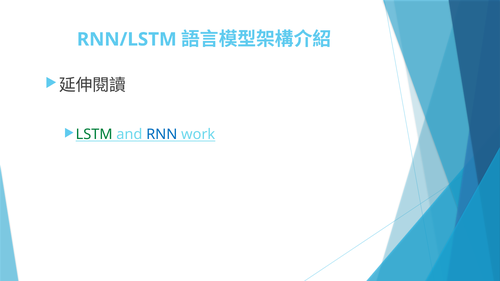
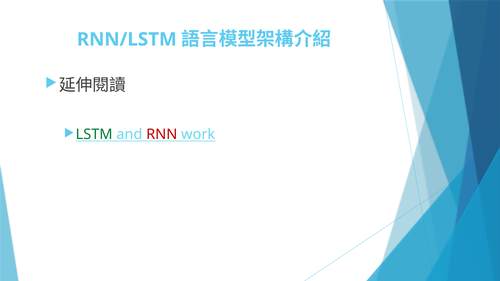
RNN colour: blue -> red
